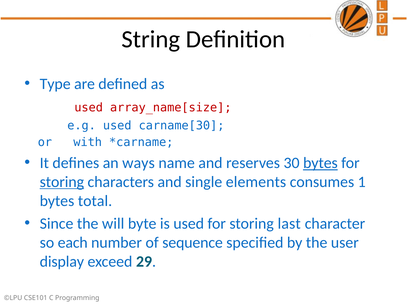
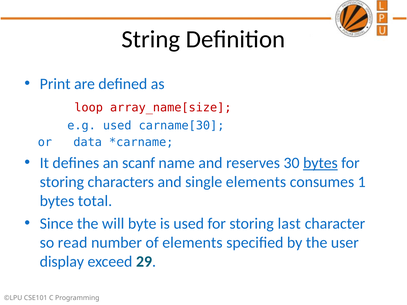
Type: Type -> Print
used at (89, 108): used -> loop
with: with -> data
ways: ways -> scanf
storing at (62, 182) underline: present -> none
each: each -> read
of sequence: sequence -> elements
